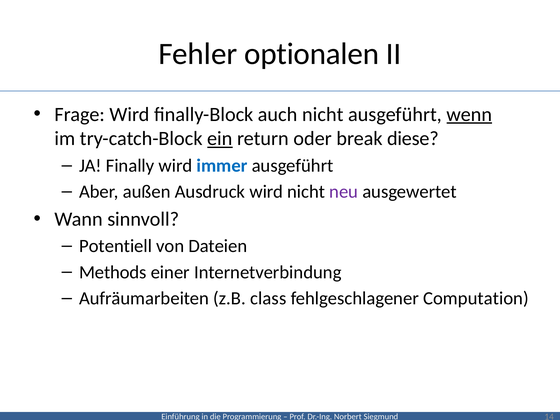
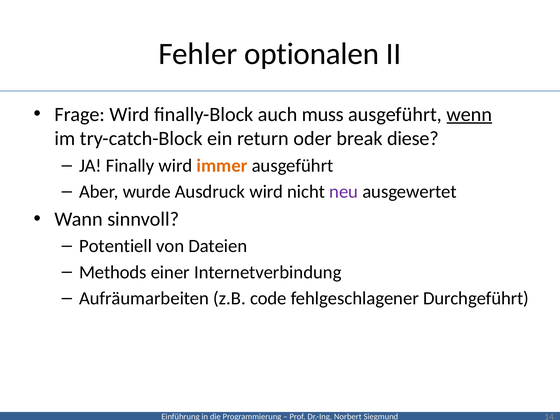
auch nicht: nicht -> muss
ein underline: present -> none
immer colour: blue -> orange
außen: außen -> wurde
class: class -> code
Computation: Computation -> Durchgeführt
